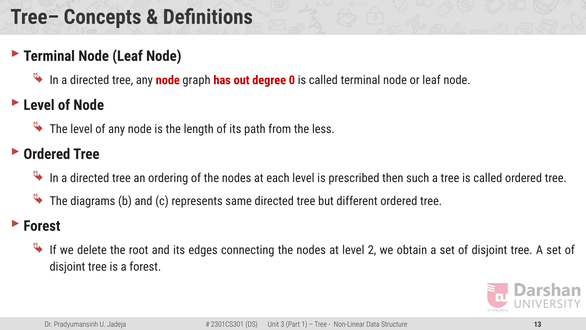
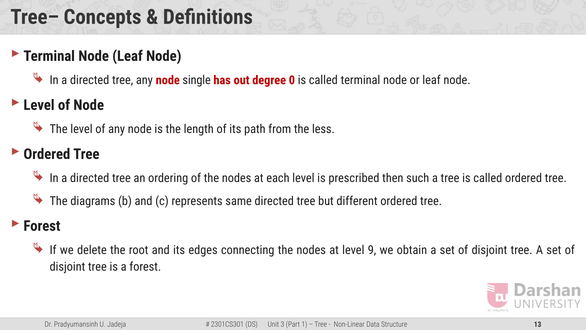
graph: graph -> single
2: 2 -> 9
